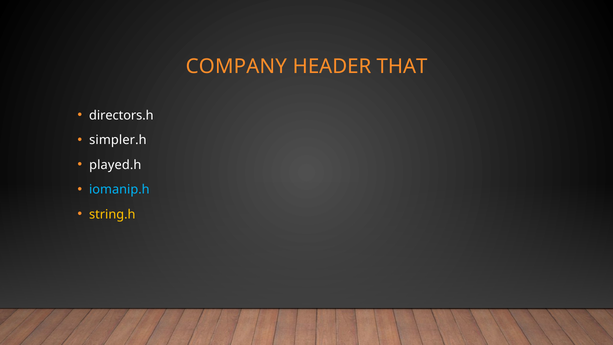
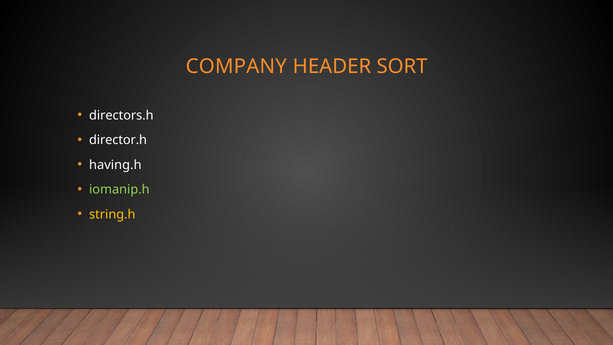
THAT: THAT -> SORT
simpler.h: simpler.h -> director.h
played.h: played.h -> having.h
iomanip.h colour: light blue -> light green
